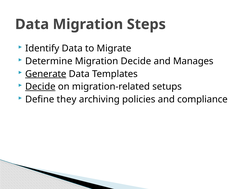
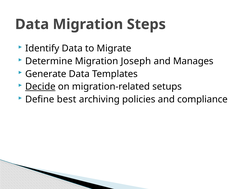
Migration Decide: Decide -> Joseph
Generate underline: present -> none
they: they -> best
